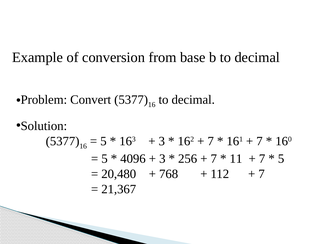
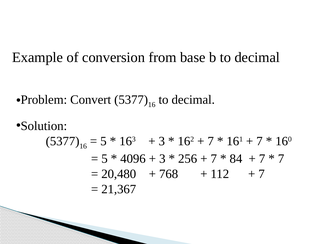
11: 11 -> 84
5 at (281, 158): 5 -> 7
